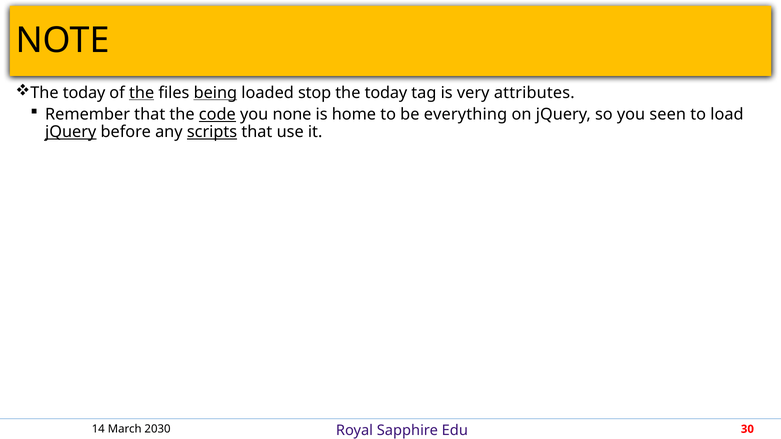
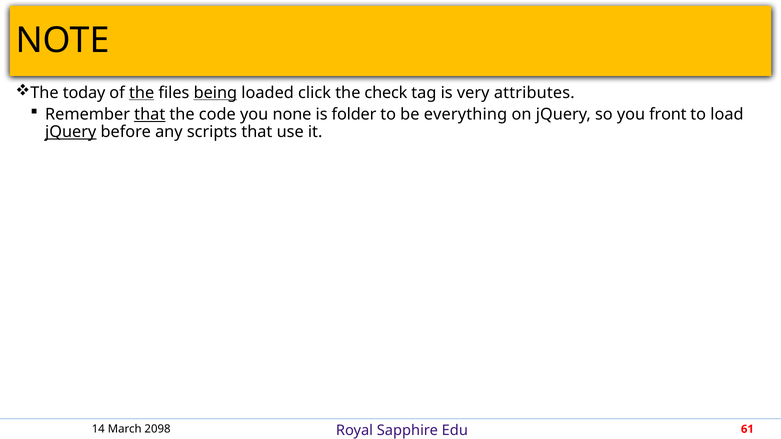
stop: stop -> click
today at (386, 93): today -> check
that at (150, 114) underline: none -> present
code underline: present -> none
home: home -> folder
seen: seen -> front
scripts underline: present -> none
2030: 2030 -> 2098
30: 30 -> 61
